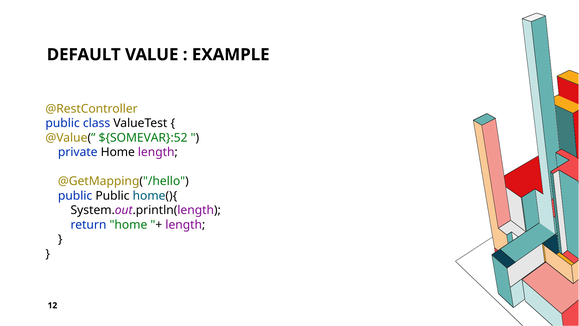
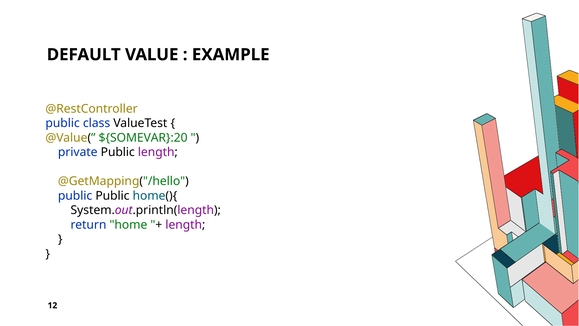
${SOMEVAR}:52: ${SOMEVAR}:52 -> ${SOMEVAR}:20
private Home: Home -> Public
